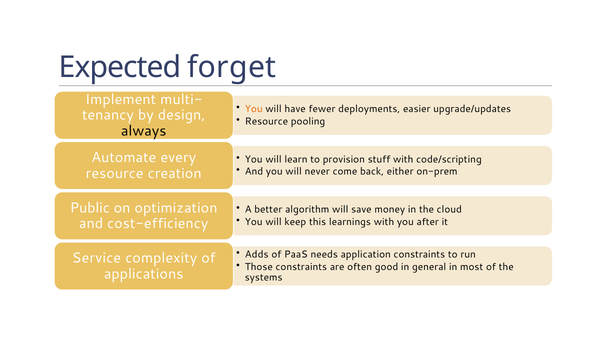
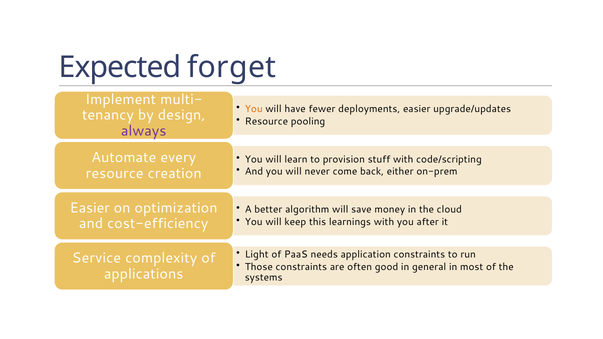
always colour: black -> purple
Public at (90, 208): Public -> Easier
Adds: Adds -> Light
